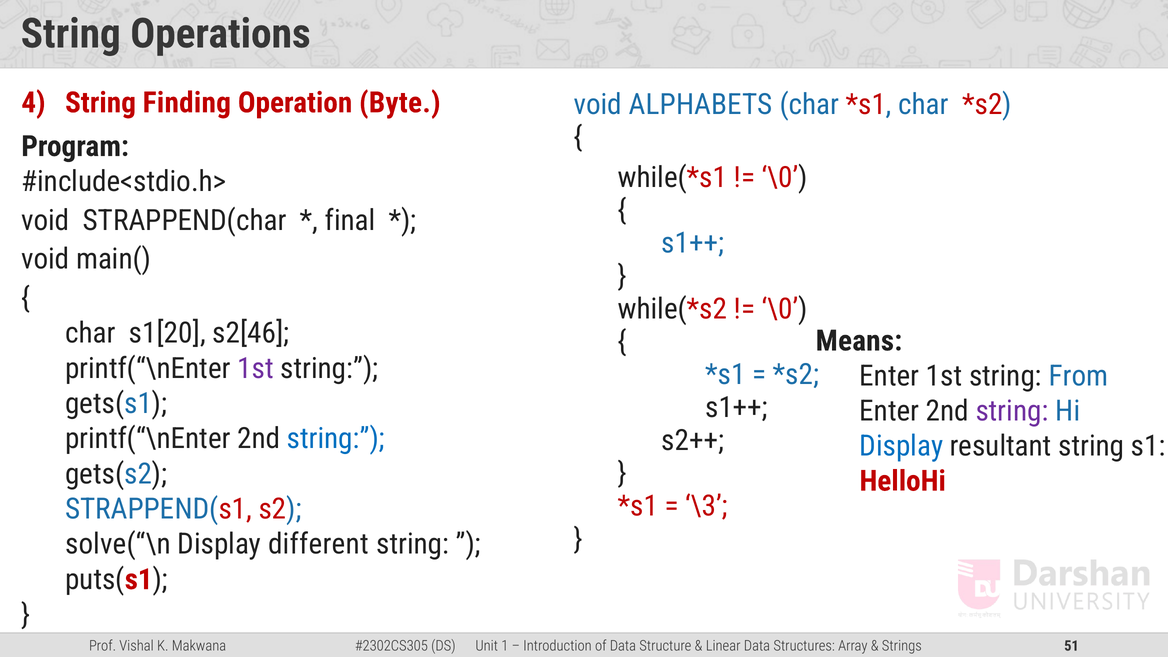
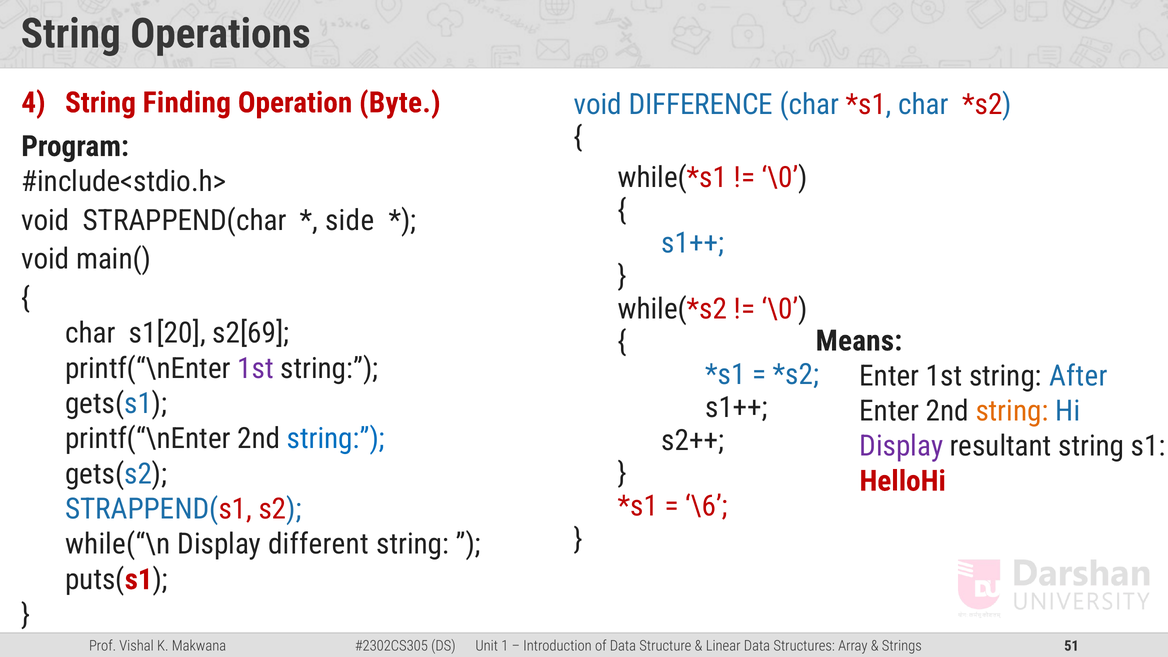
ALPHABETS: ALPHABETS -> DIFFERENCE
final: final -> side
s2[46: s2[46 -> s2[69
From: From -> After
string at (1012, 411) colour: purple -> orange
Display at (901, 446) colour: blue -> purple
\3: \3 -> \6
solve(“\n: solve(“\n -> while(“\n
